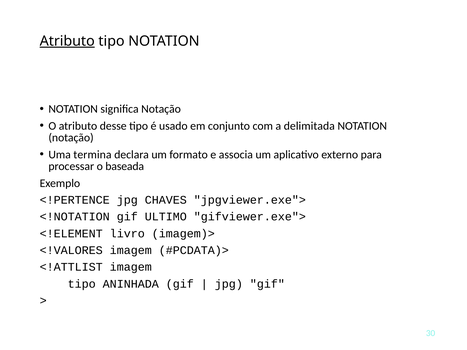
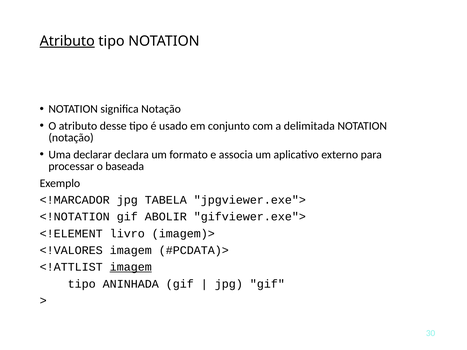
termina: termina -> declarar
<!PERTENCE: <!PERTENCE -> <!MARCADOR
CHAVES: CHAVES -> TABELA
ULTIMO: ULTIMO -> ABOLIR
imagem at (131, 267) underline: none -> present
